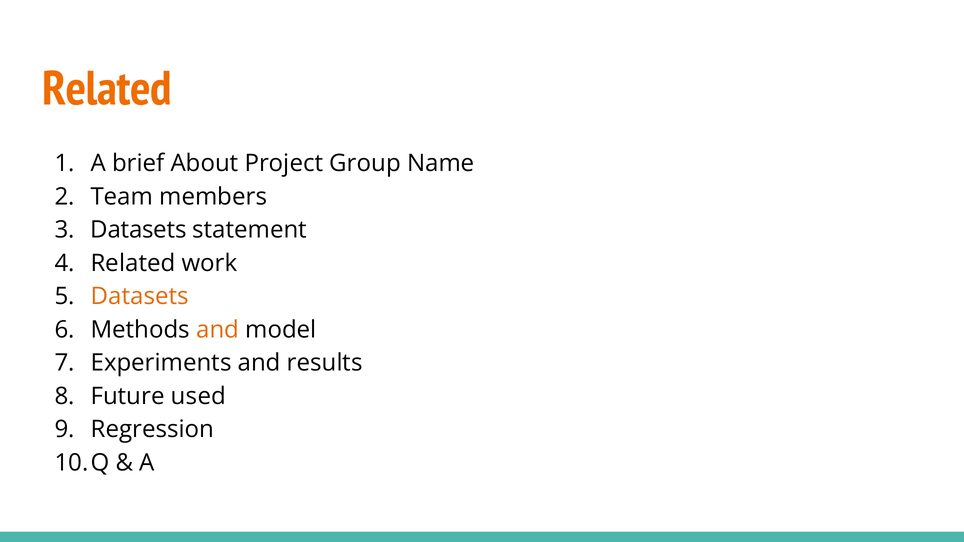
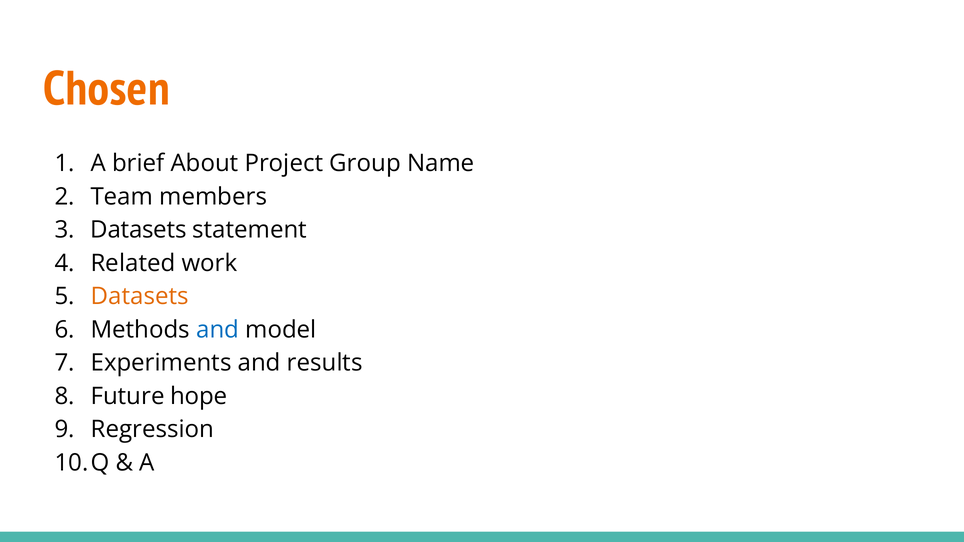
Related at (107, 89): Related -> Chosen
and at (218, 330) colour: orange -> blue
used: used -> hope
